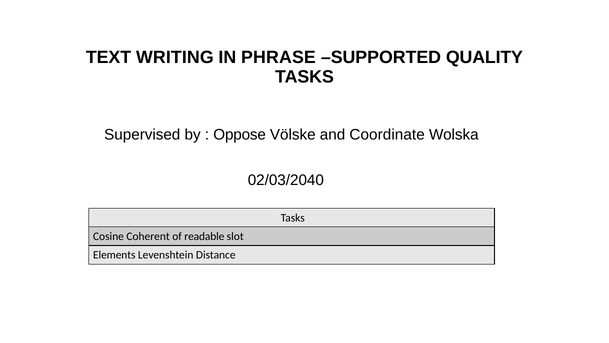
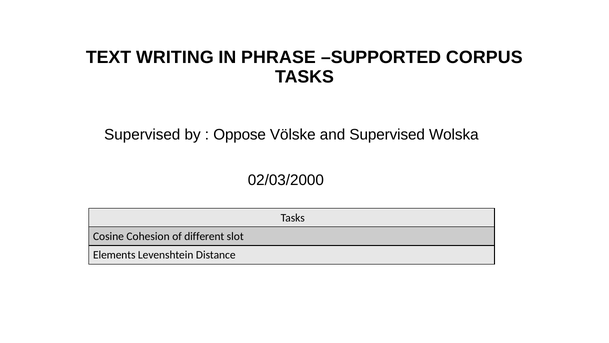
QUALITY: QUALITY -> CORPUS
and Coordinate: Coordinate -> Supervised
02/03/2040: 02/03/2040 -> 02/03/2000
Coherent: Coherent -> Cohesion
readable: readable -> different
